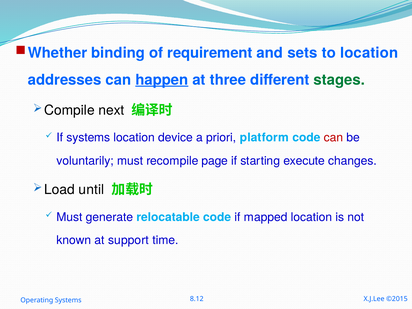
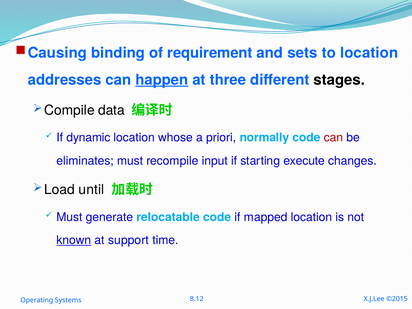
Whether: Whether -> Causing
stages colour: green -> black
next: next -> data
If systems: systems -> dynamic
device: device -> whose
platform: platform -> normally
voluntarily: voluntarily -> eliminates
page: page -> input
known underline: none -> present
